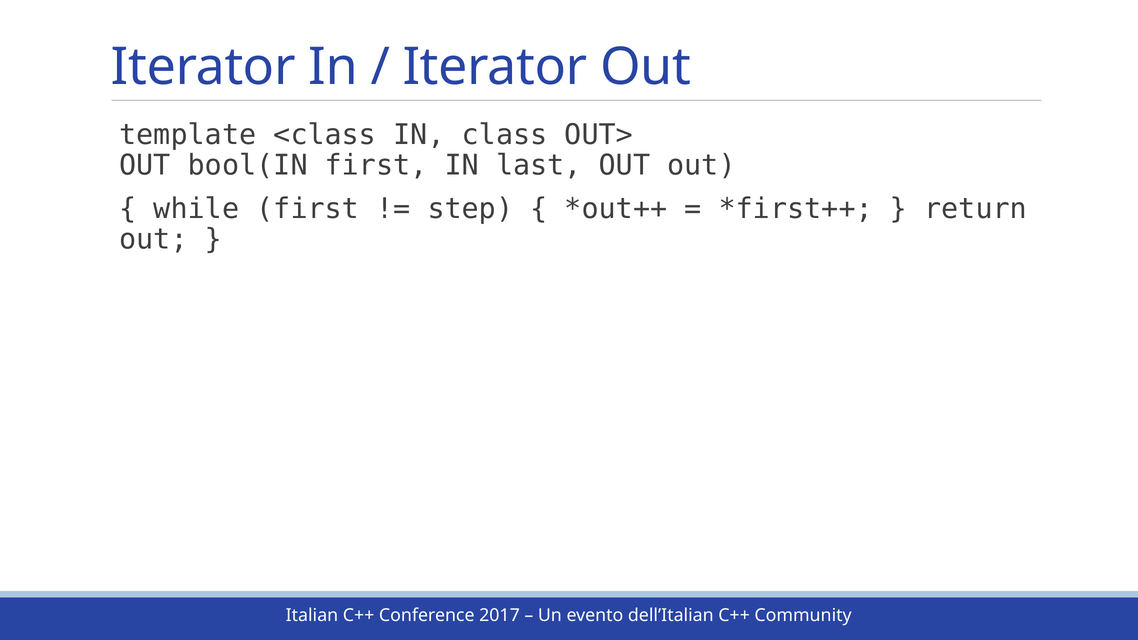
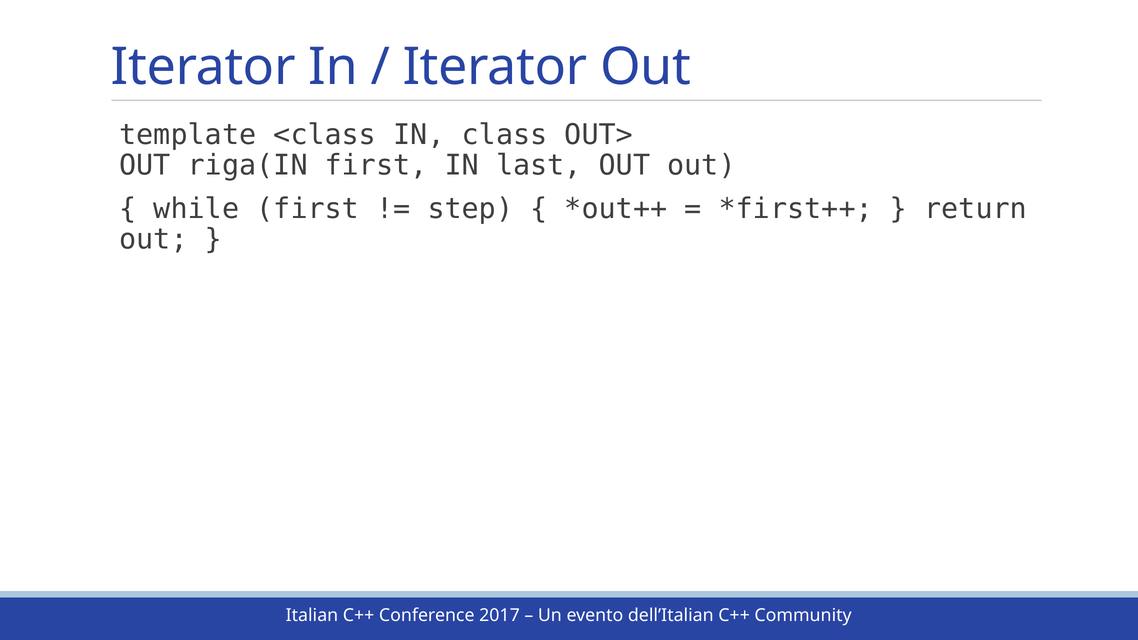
bool(IN: bool(IN -> riga(IN
